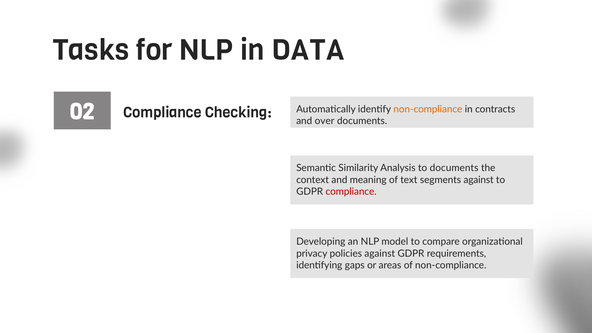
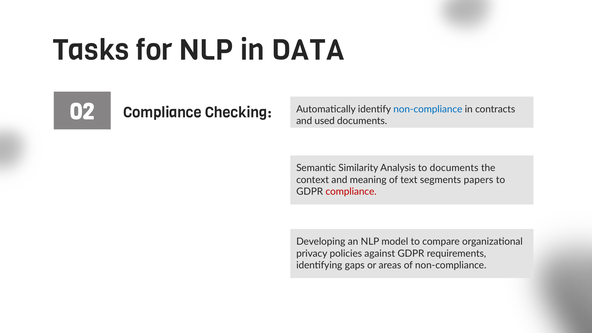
non-compliance at (428, 109) colour: orange -> blue
over: over -> used
segments against: against -> papers
